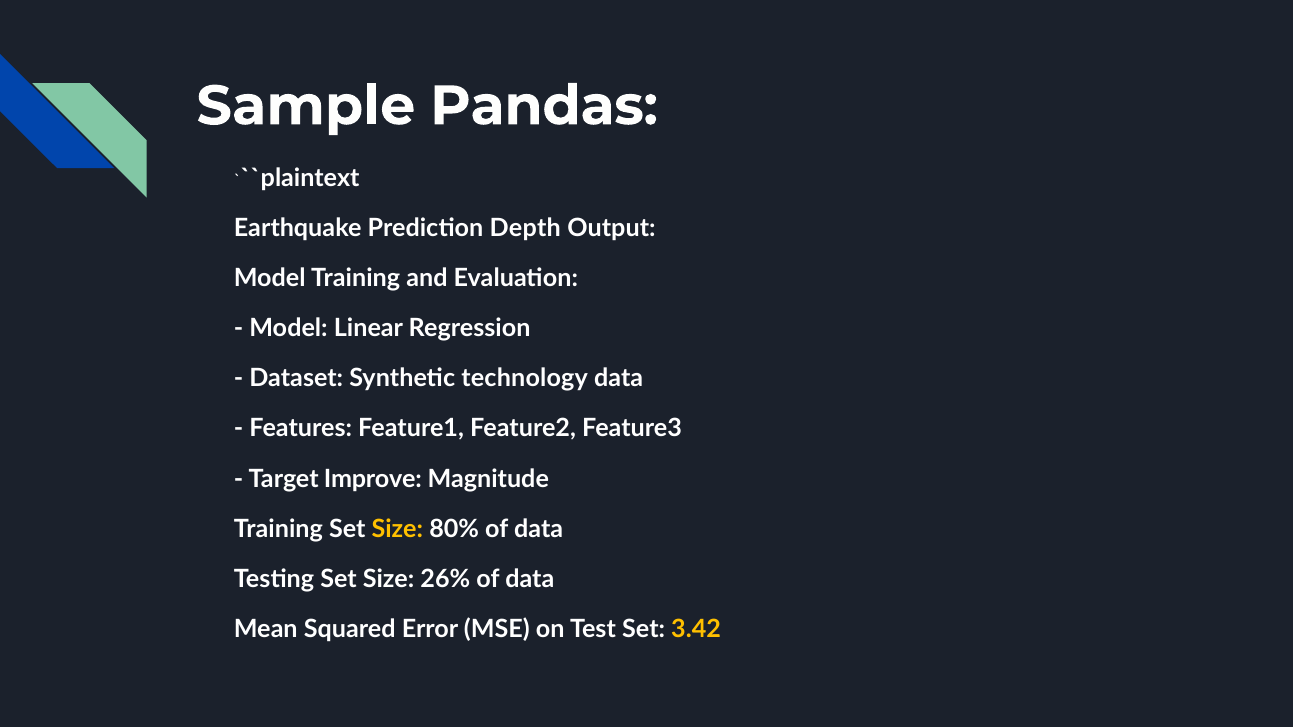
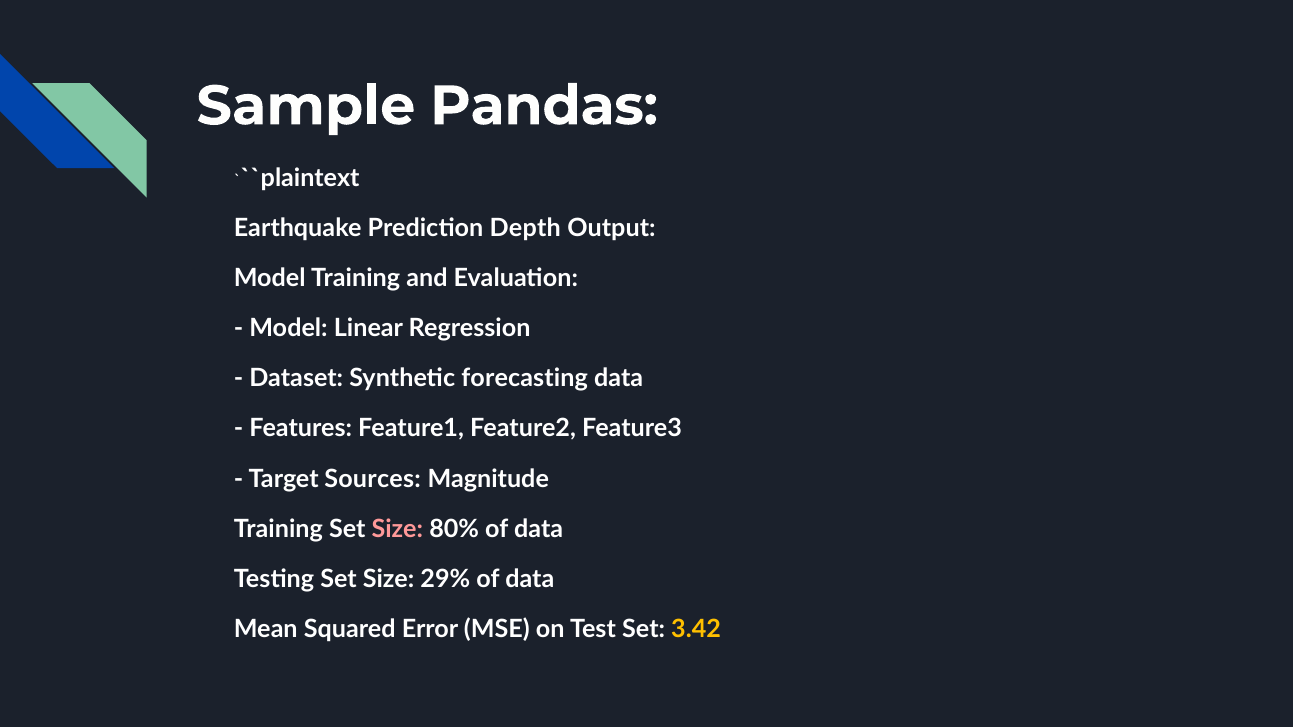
technology: technology -> forecasting
Improve: Improve -> Sources
Size at (397, 529) colour: yellow -> pink
26%: 26% -> 29%
